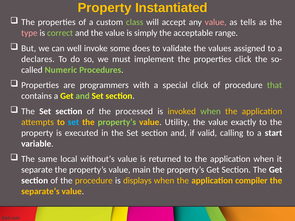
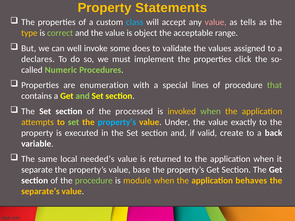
Instantiated: Instantiated -> Statements
class colour: light green -> light blue
type colour: pink -> yellow
simply: simply -> object
programmers: programmers -> enumeration
special click: click -> lines
set at (73, 122) colour: light blue -> light green
property’s at (117, 122) colour: light green -> light blue
Utility: Utility -> Under
calling: calling -> create
start: start -> back
without’s: without’s -> needed’s
main: main -> base
procedure at (94, 181) colour: yellow -> light green
displays: displays -> module
compiler: compiler -> behaves
